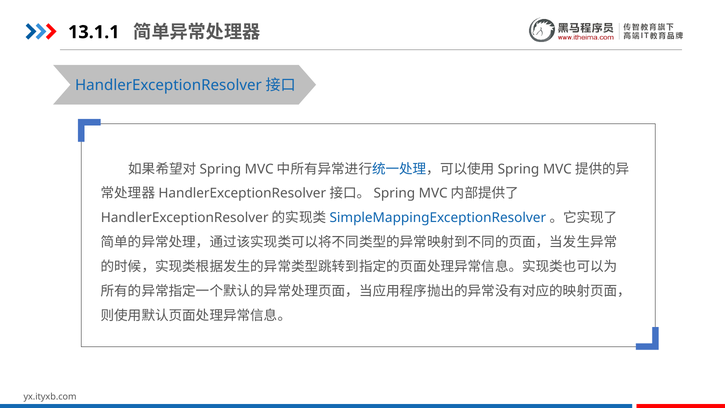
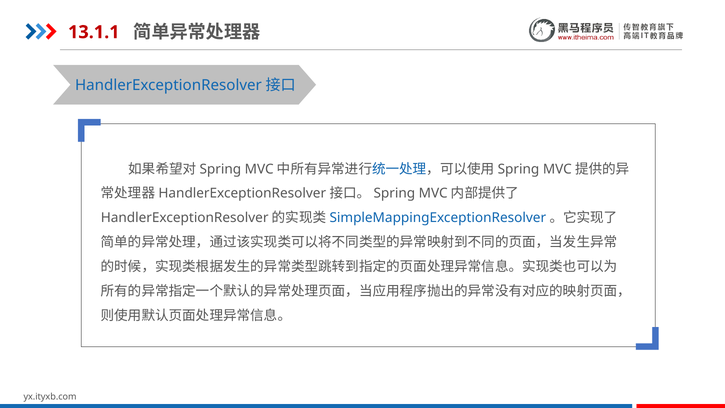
13.1.1 colour: black -> red
